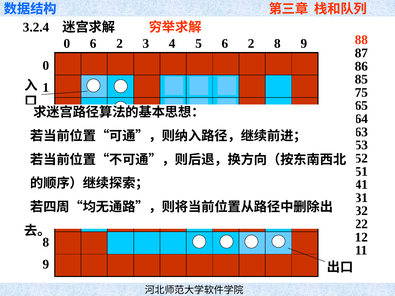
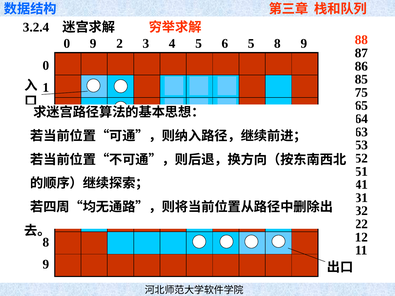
0 6: 6 -> 9
5 6 2: 2 -> 5
